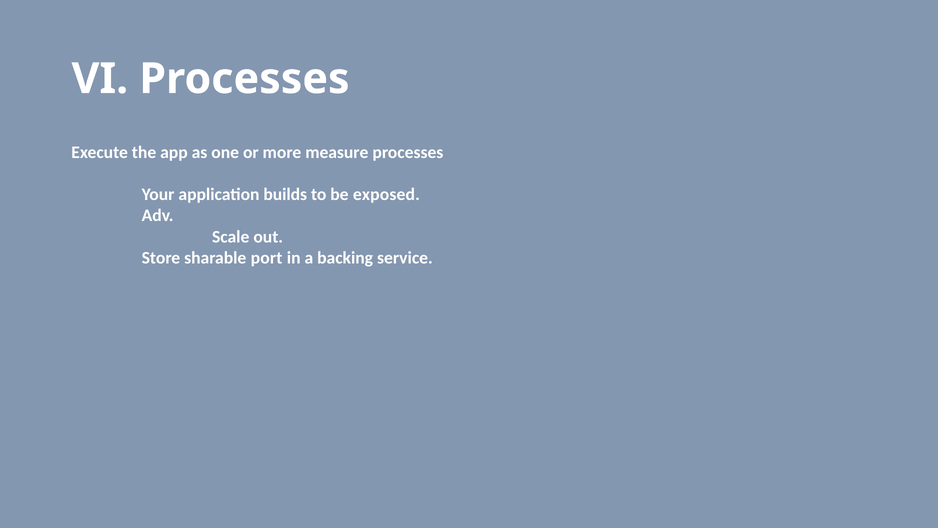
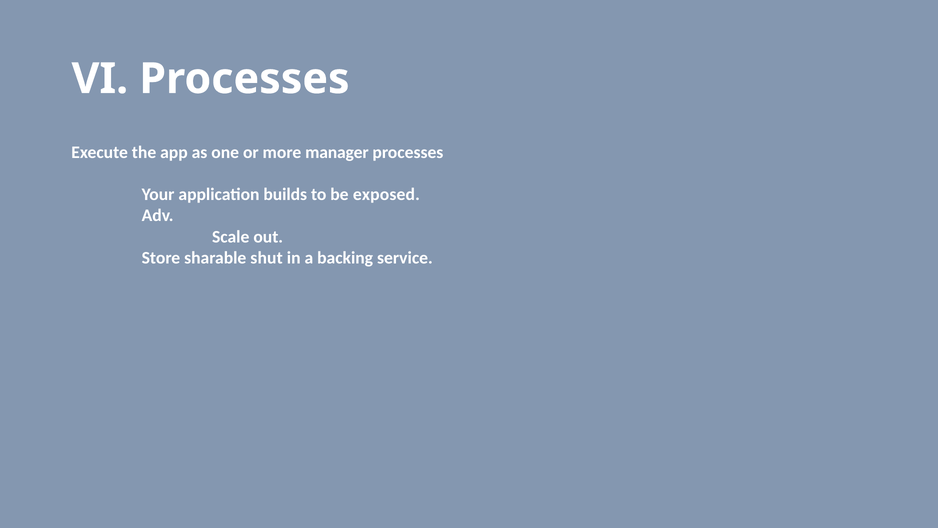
measure: measure -> manager
port: port -> shut
